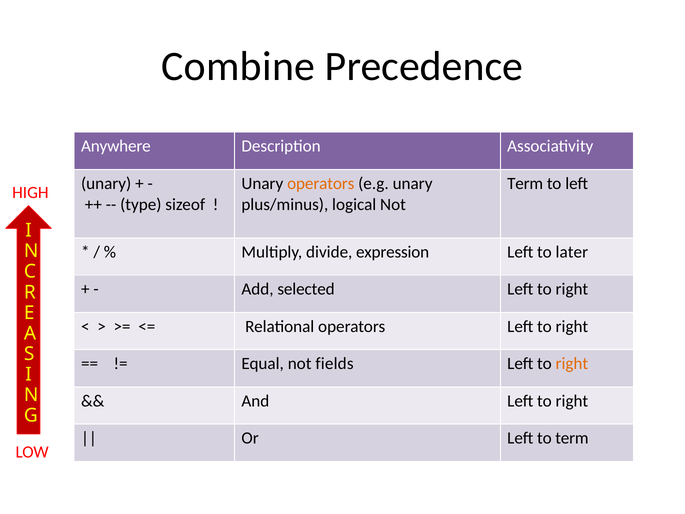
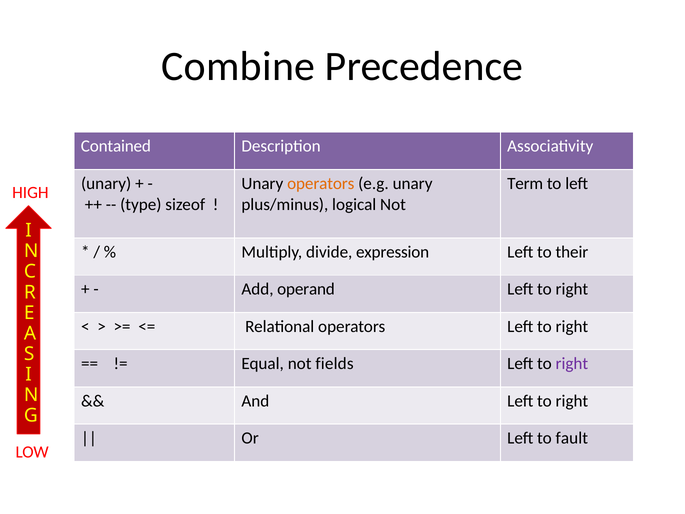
Anywhere: Anywhere -> Contained
later: later -> their
selected: selected -> operand
right at (572, 364) colour: orange -> purple
to term: term -> fault
